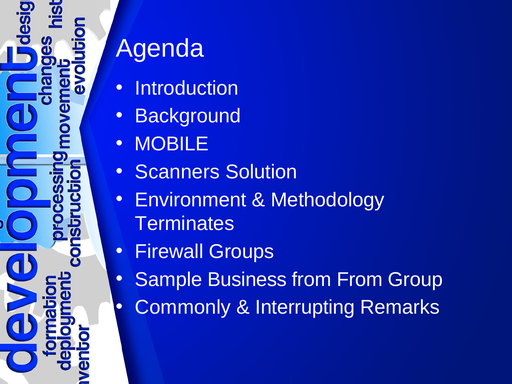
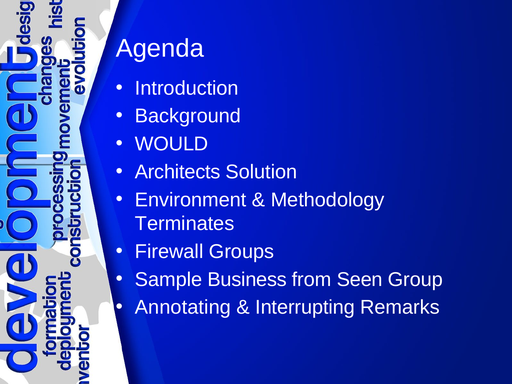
MOBILE: MOBILE -> WOULD
Scanners: Scanners -> Architects
from From: From -> Seen
Commonly: Commonly -> Annotating
